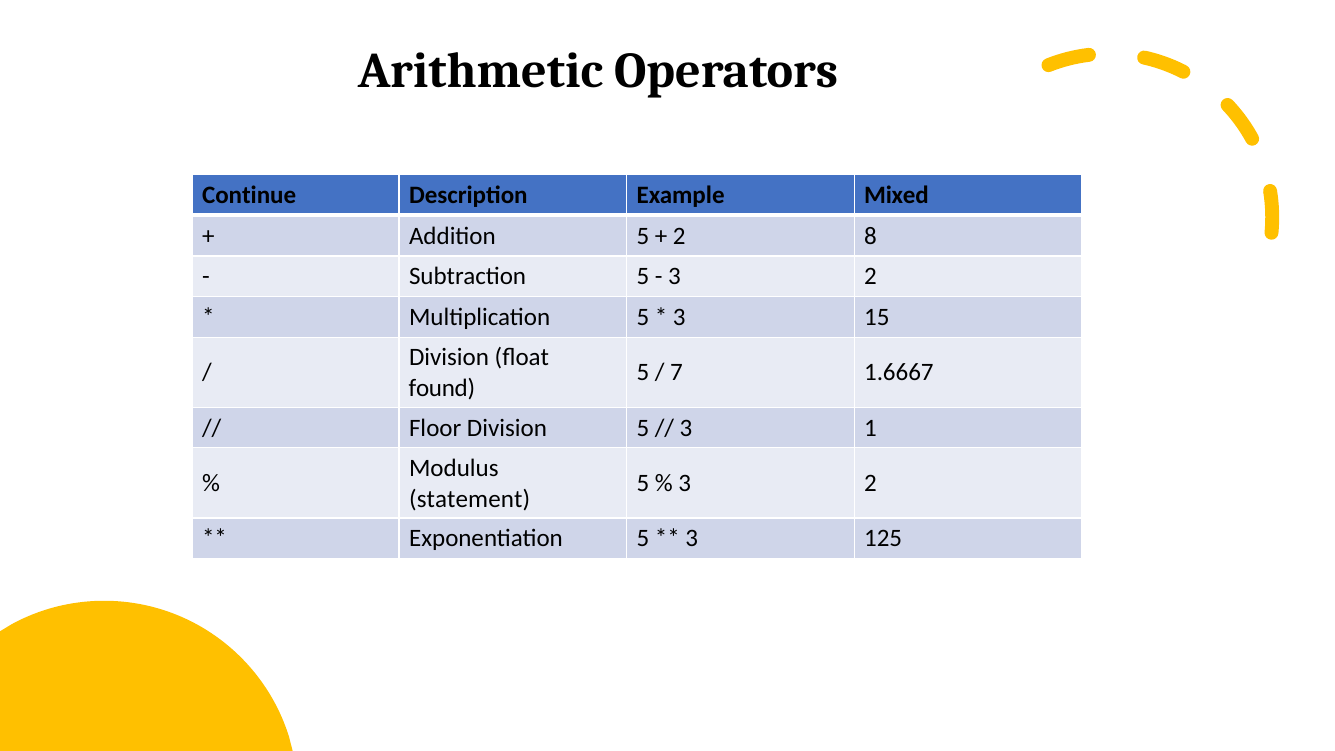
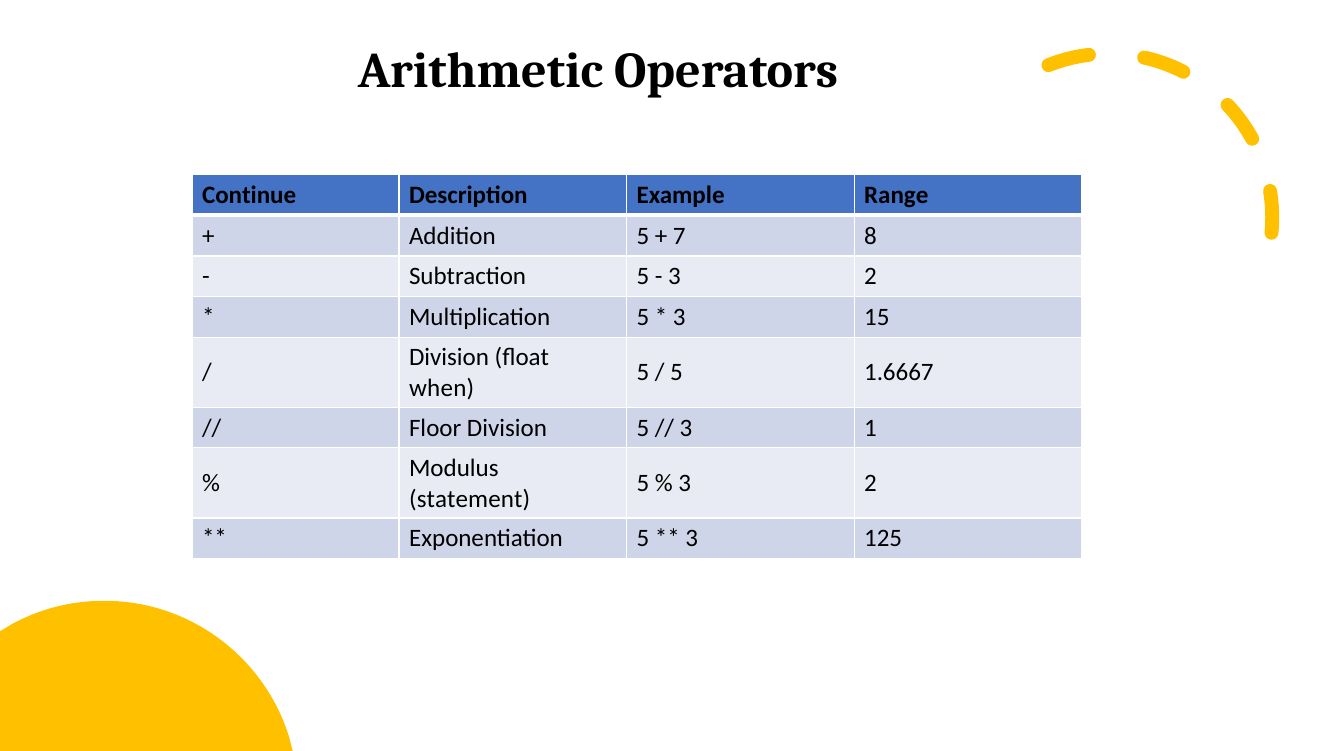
Mixed: Mixed -> Range
2 at (679, 236): 2 -> 7
7 at (676, 372): 7 -> 5
found: found -> when
